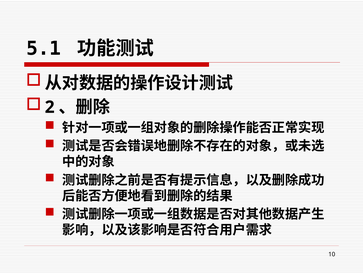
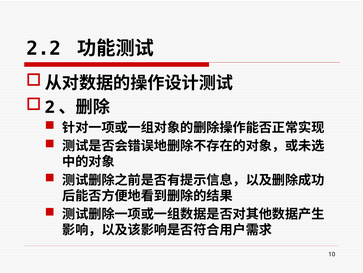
5.1: 5.1 -> 2.2
